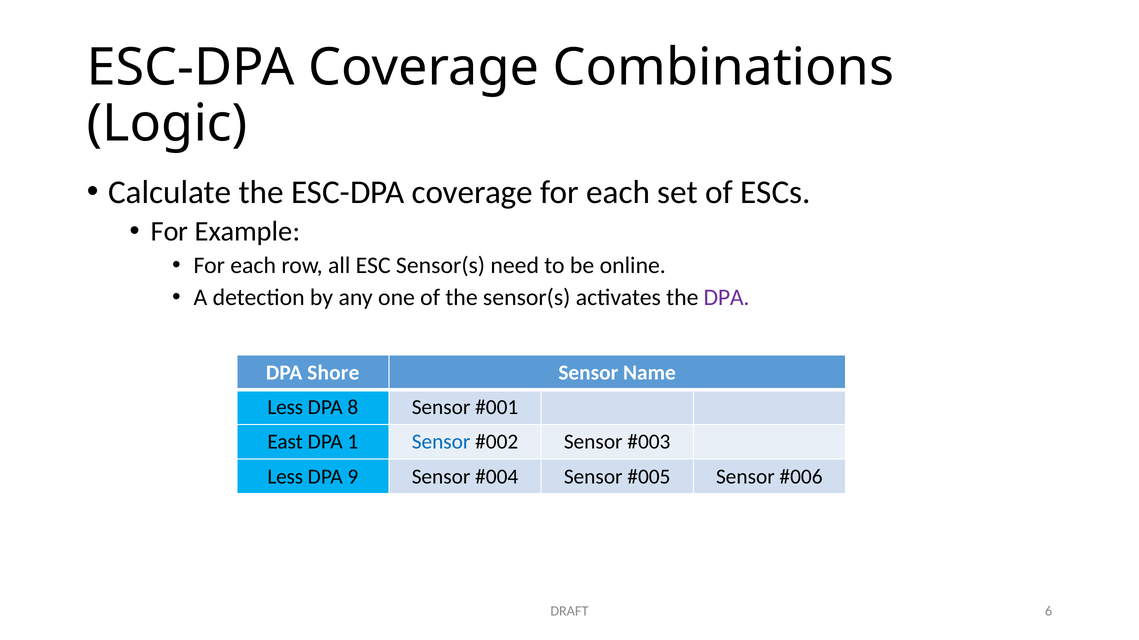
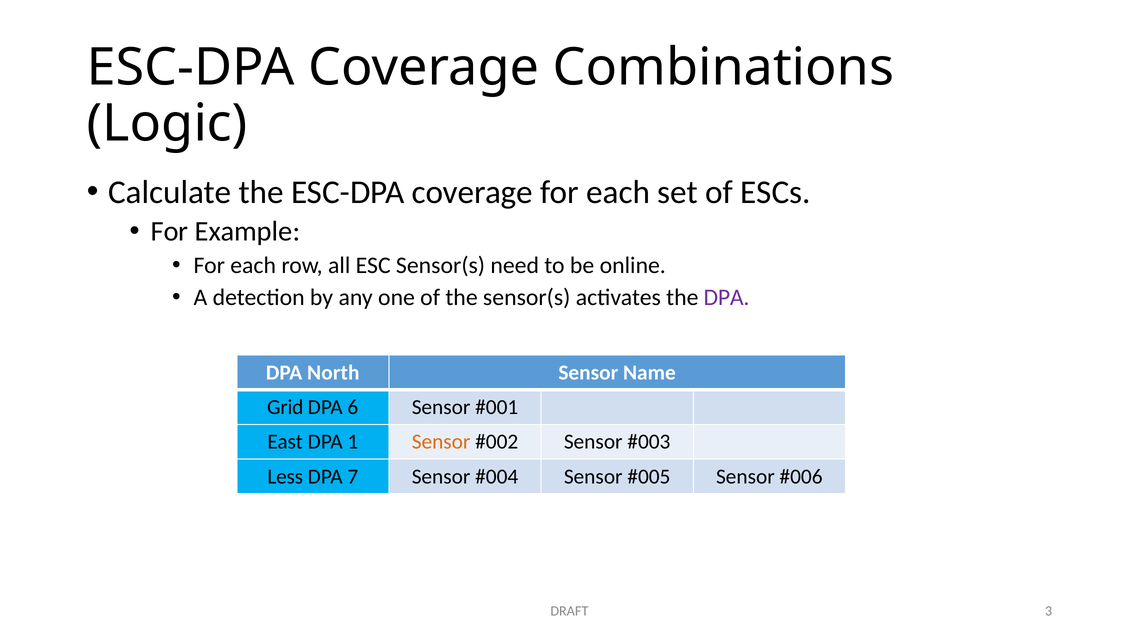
Shore: Shore -> North
Less at (285, 408): Less -> Grid
8: 8 -> 6
Sensor at (441, 442) colour: blue -> orange
9: 9 -> 7
6: 6 -> 3
